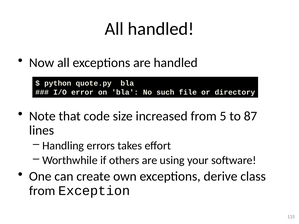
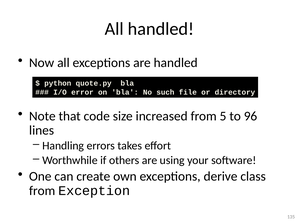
87: 87 -> 96
